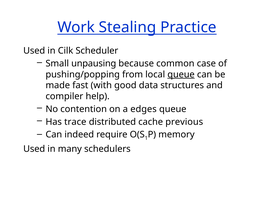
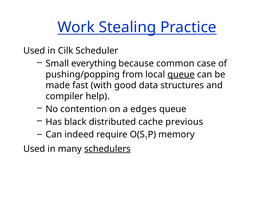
unpausing: unpausing -> everything
trace: trace -> black
schedulers underline: none -> present
